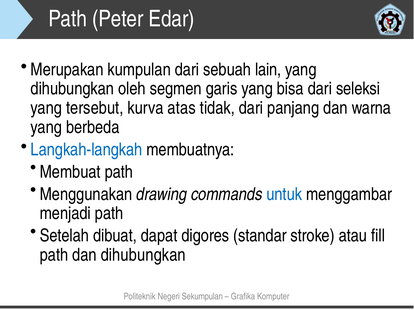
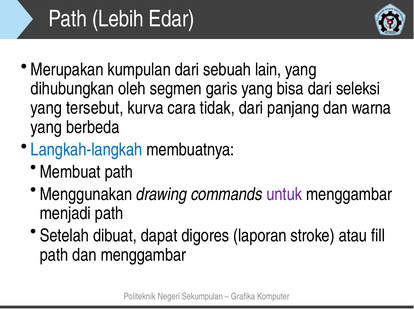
Peter: Peter -> Lebih
atas: atas -> cara
untuk colour: blue -> purple
standar: standar -> laporan
dan dihubungkan: dihubungkan -> menggambar
